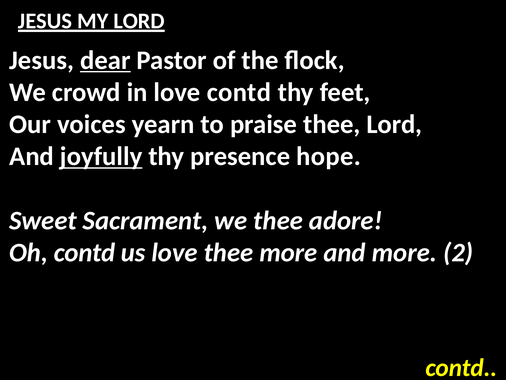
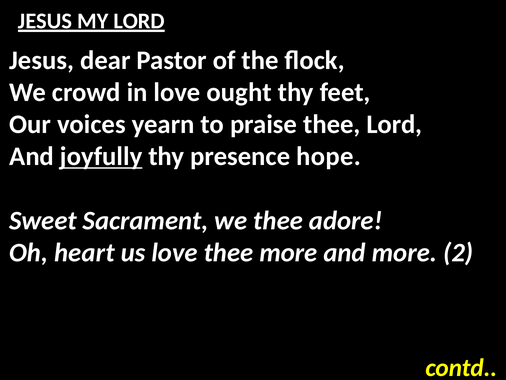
dear underline: present -> none
love contd: contd -> ought
Oh contd: contd -> heart
